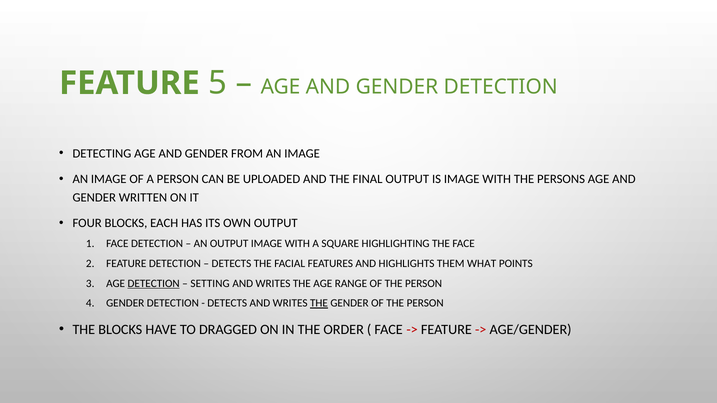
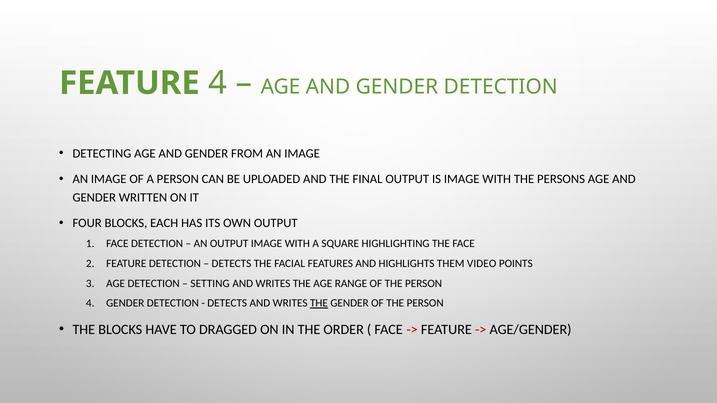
FEATURE 5: 5 -> 4
WHAT: WHAT -> VIDEO
DETECTION at (154, 284) underline: present -> none
